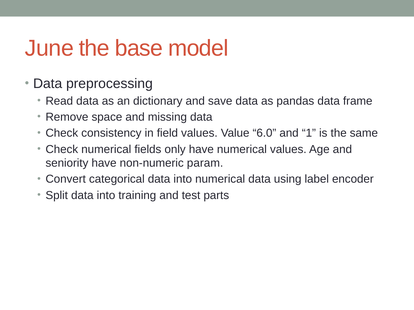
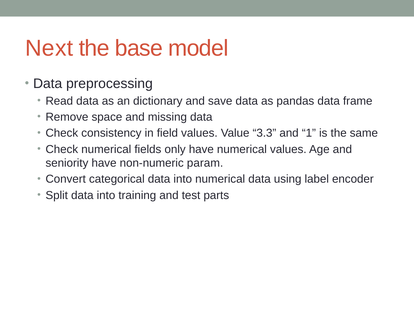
June: June -> Next
6.0: 6.0 -> 3.3
